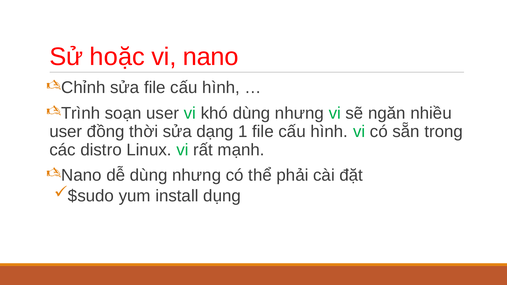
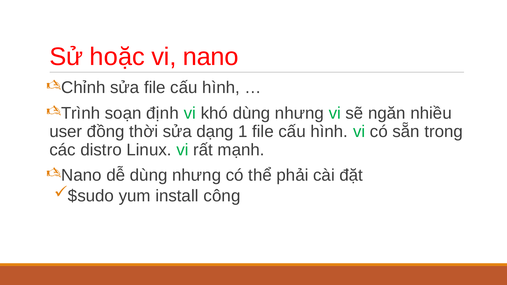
soạn user: user -> định
dụng: dụng -> công
